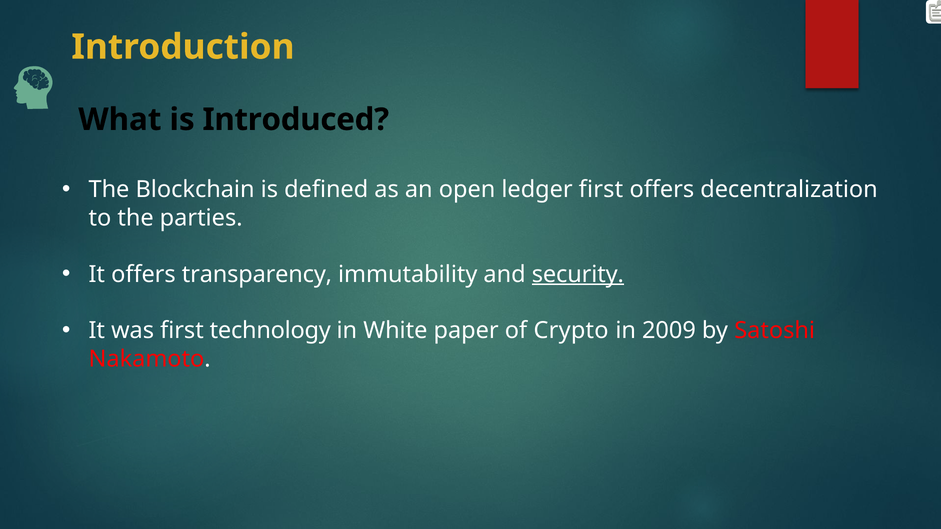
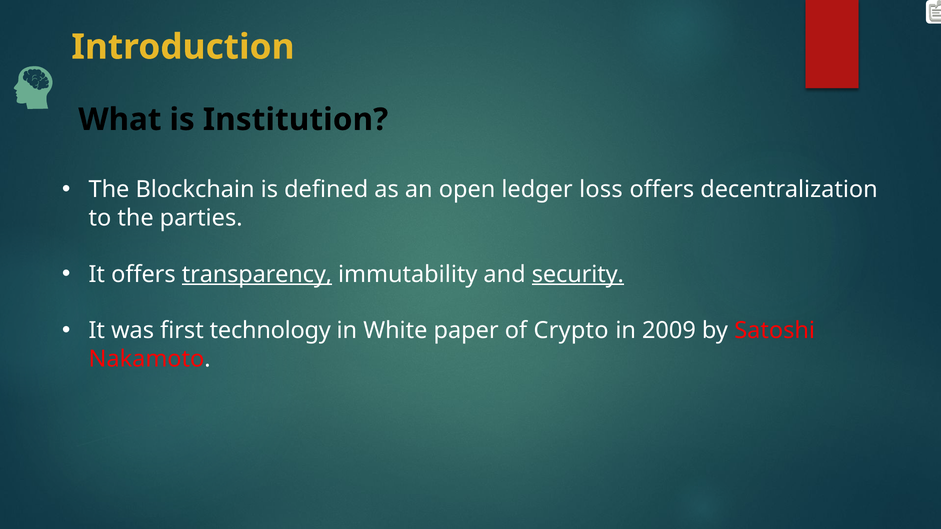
Introduced: Introduced -> Institution
ledger first: first -> loss
transparency underline: none -> present
